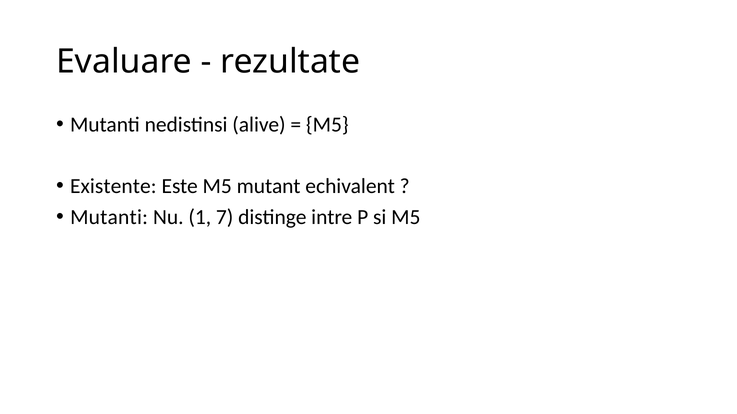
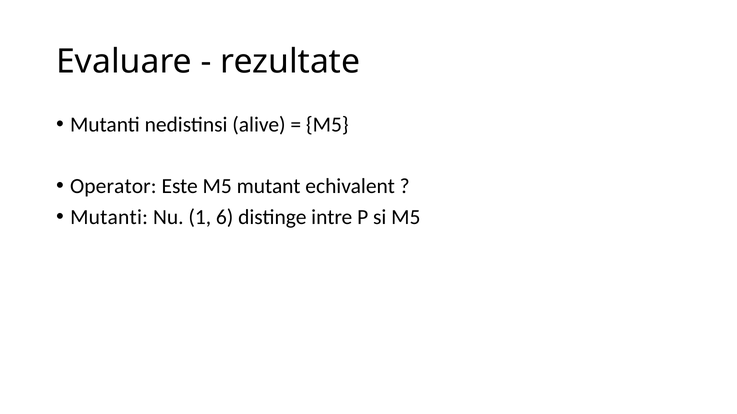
Existente: Existente -> Operator
7: 7 -> 6
